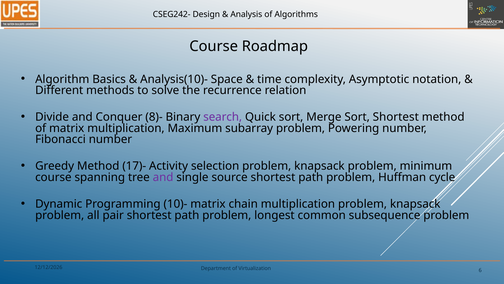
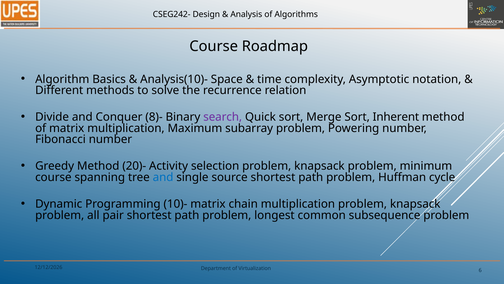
Sort Shortest: Shortest -> Inherent
17)-: 17)- -> 20)-
and at (163, 177) colour: purple -> blue
